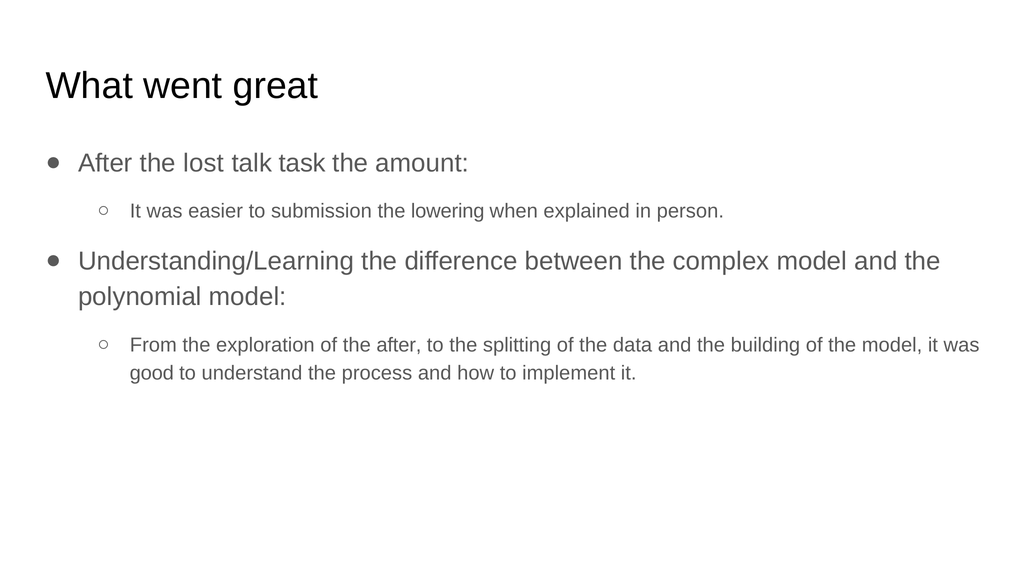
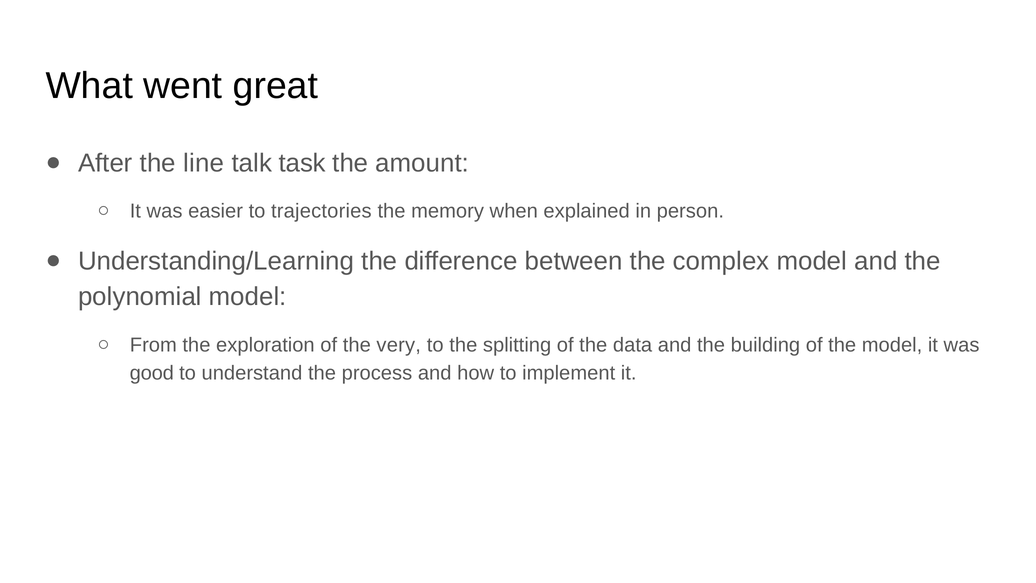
lost: lost -> line
submission: submission -> trajectories
lowering: lowering -> memory
the after: after -> very
